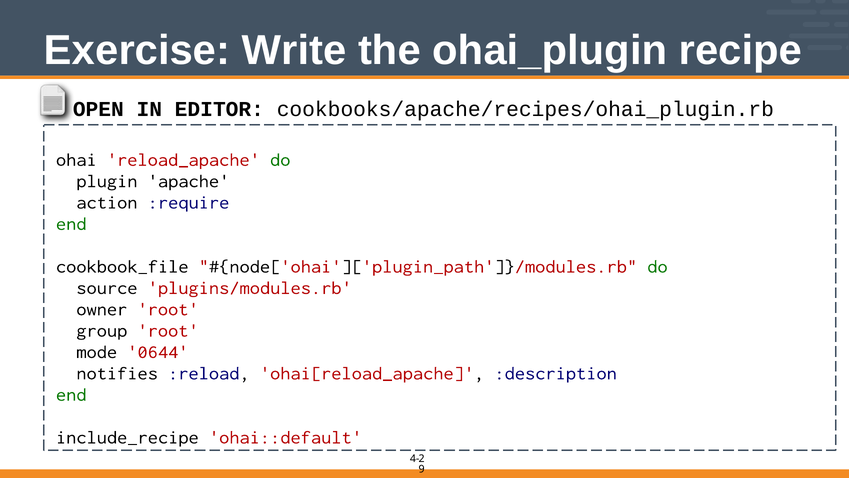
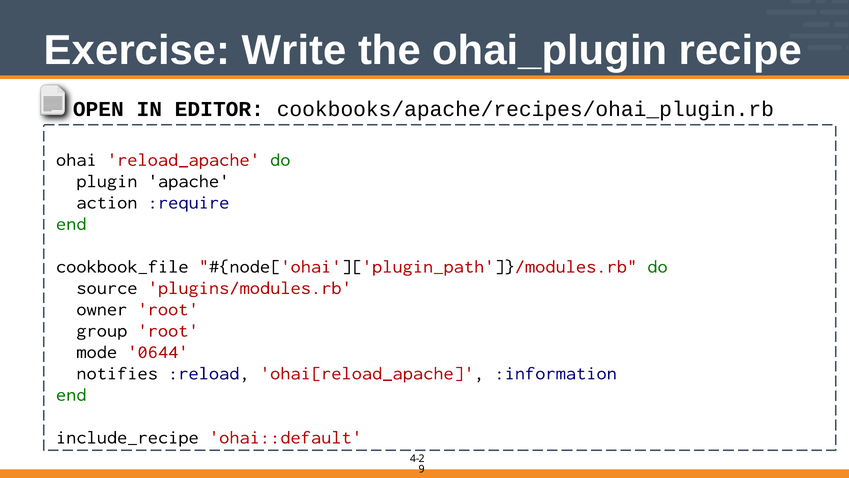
:description: :description -> :information
